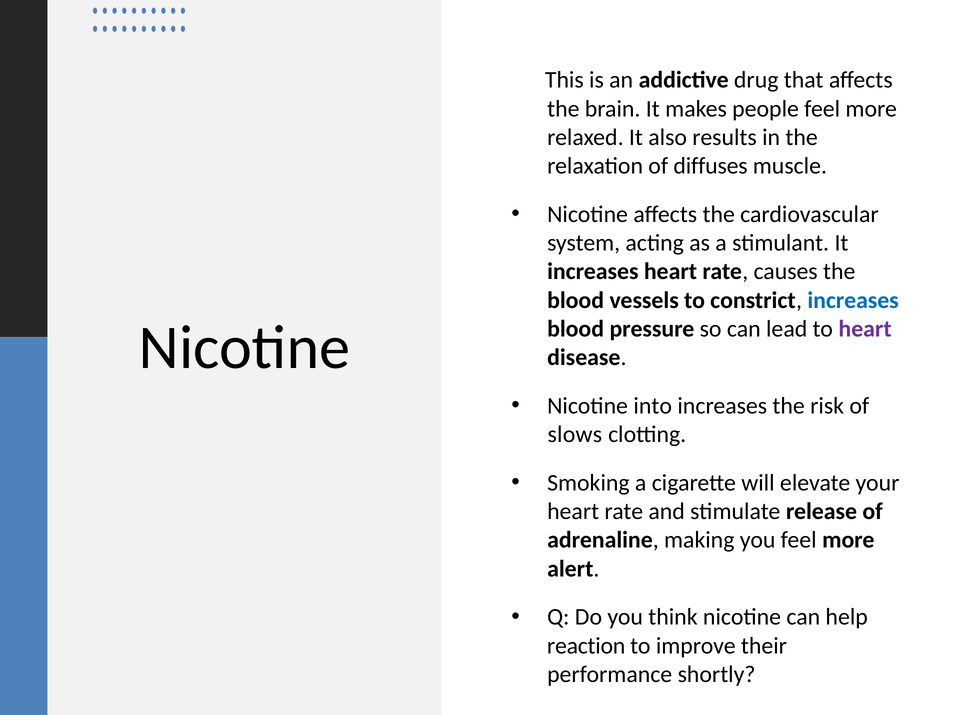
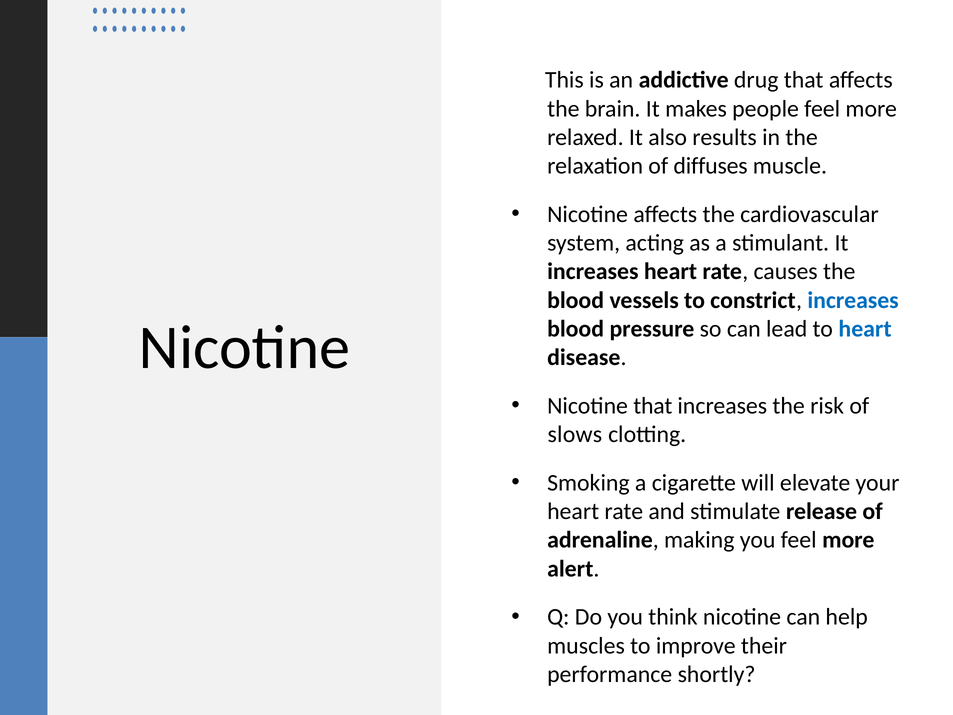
heart at (865, 329) colour: purple -> blue
Nicotine into: into -> that
reaction: reaction -> muscles
